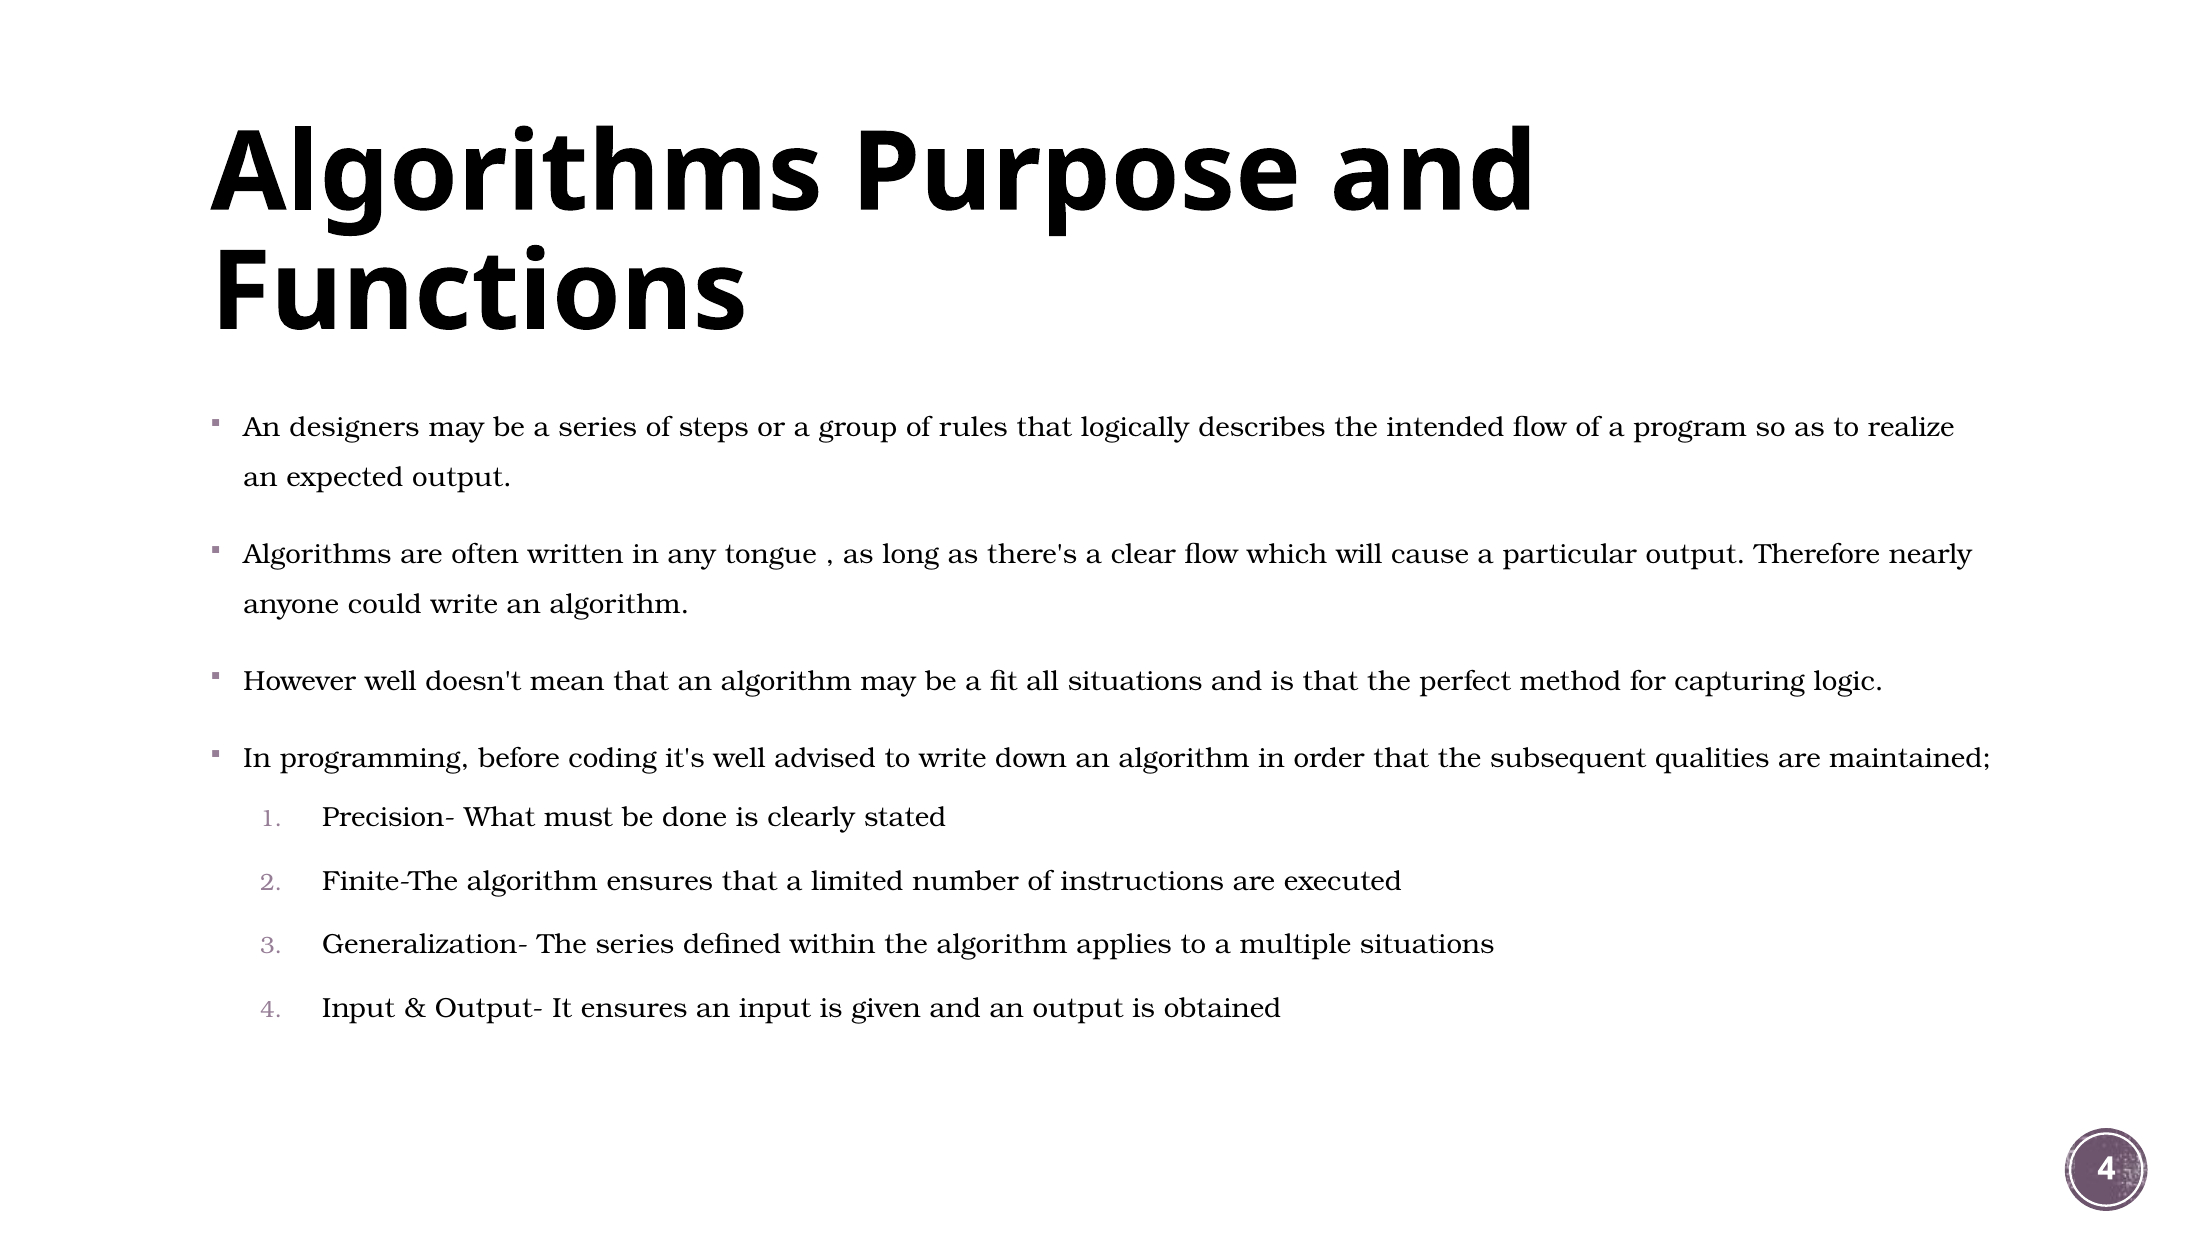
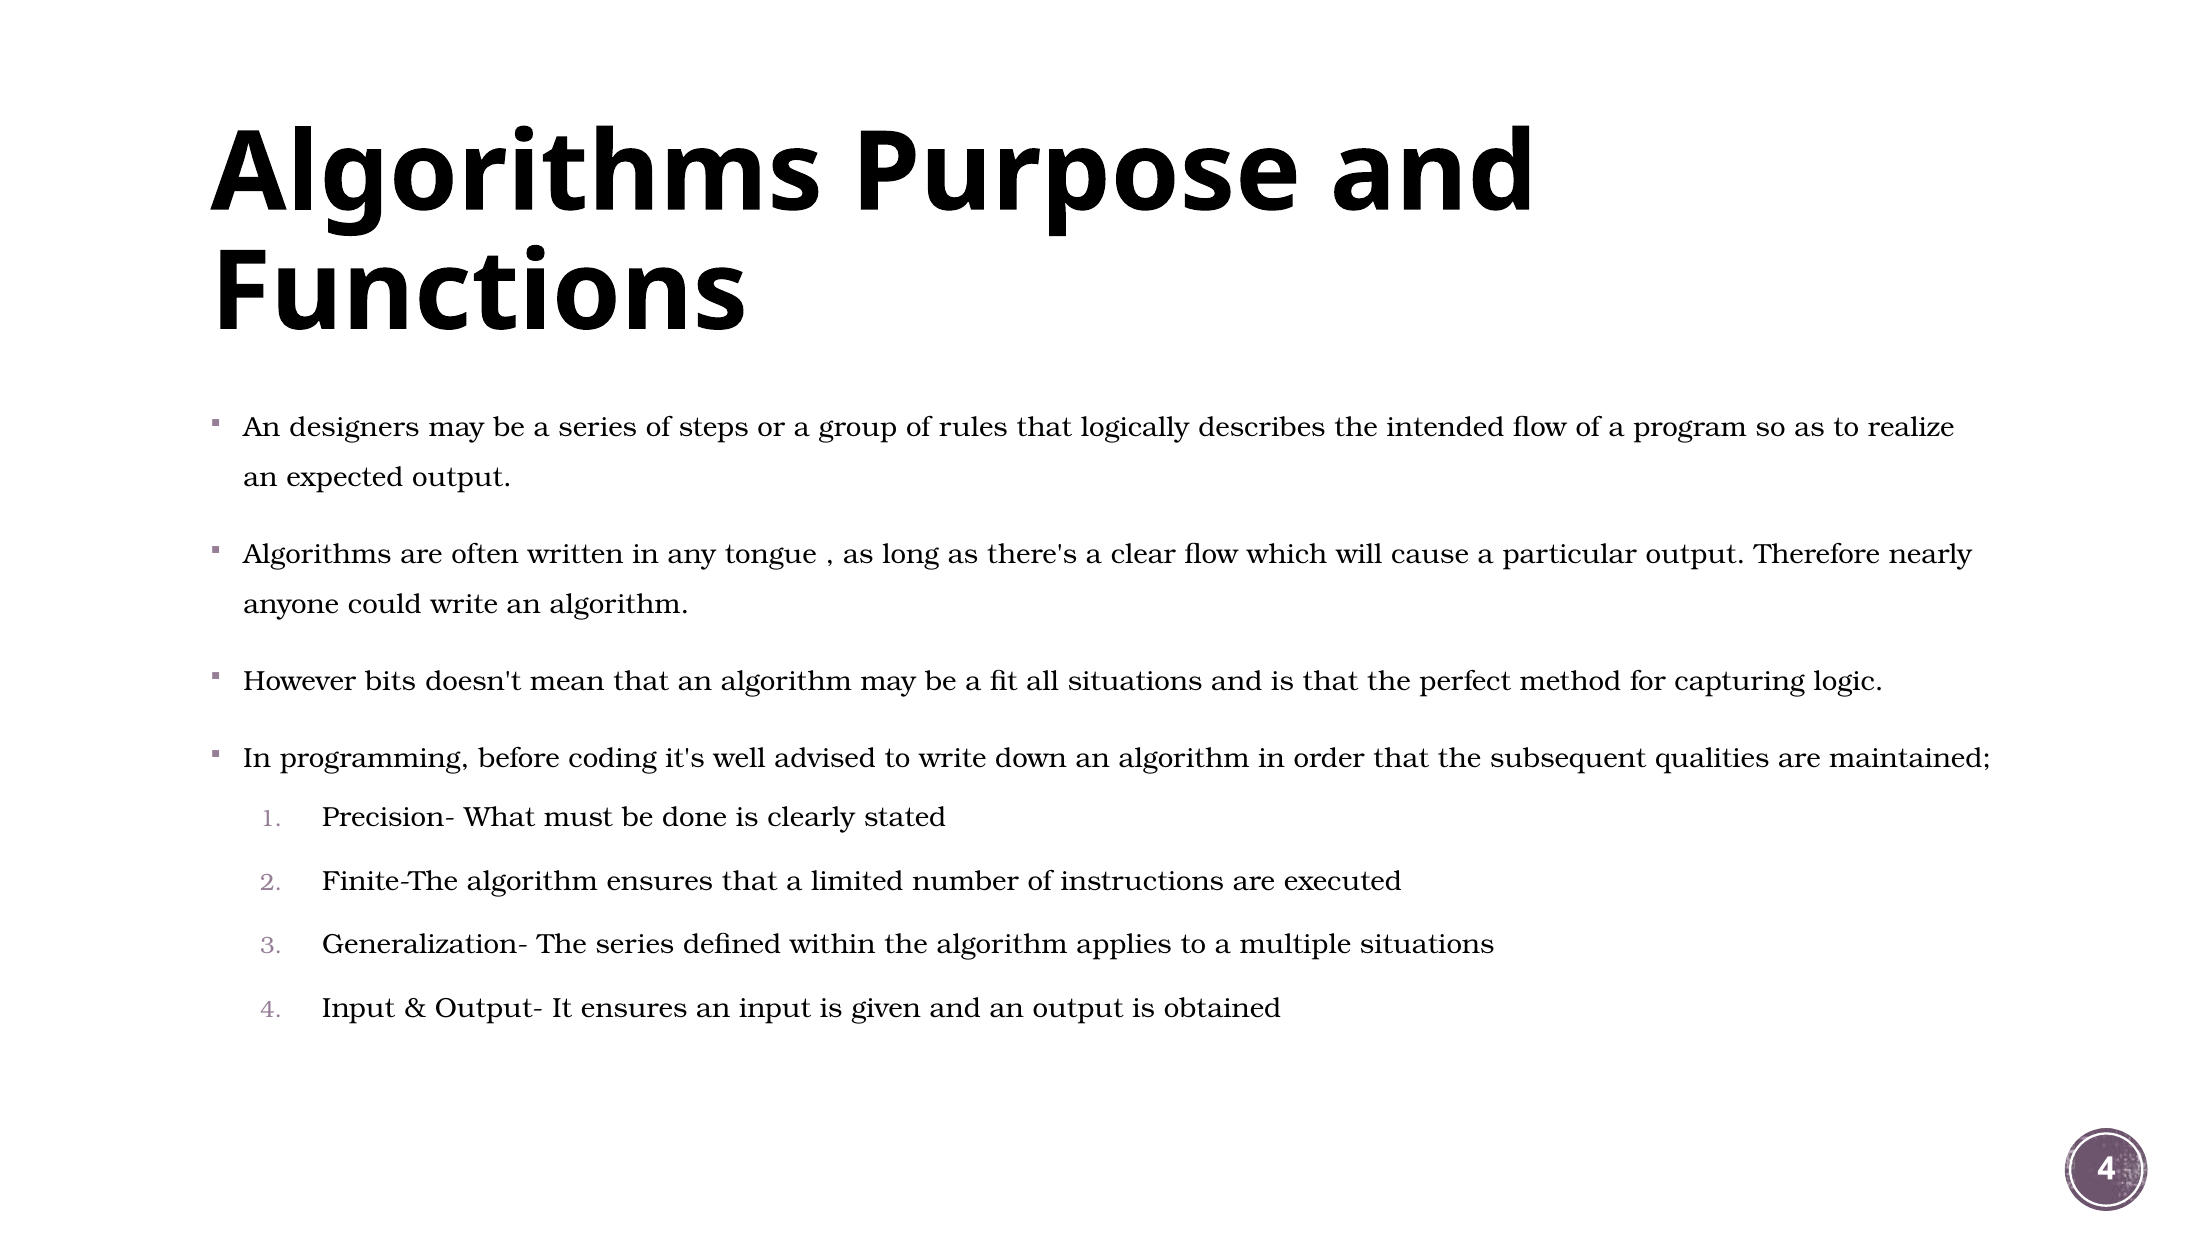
However well: well -> bits
